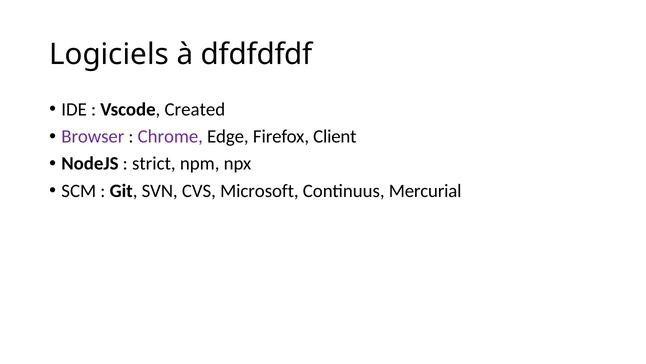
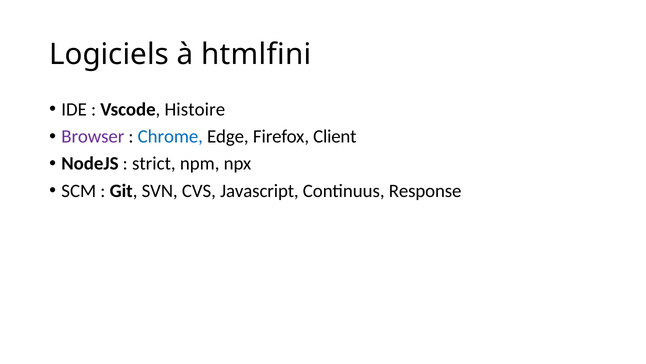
dfdfdfdf: dfdfdfdf -> htmlfini
Created: Created -> Histoire
Chrome colour: purple -> blue
Microsoft: Microsoft -> Javascript
Mercurial: Mercurial -> Response
